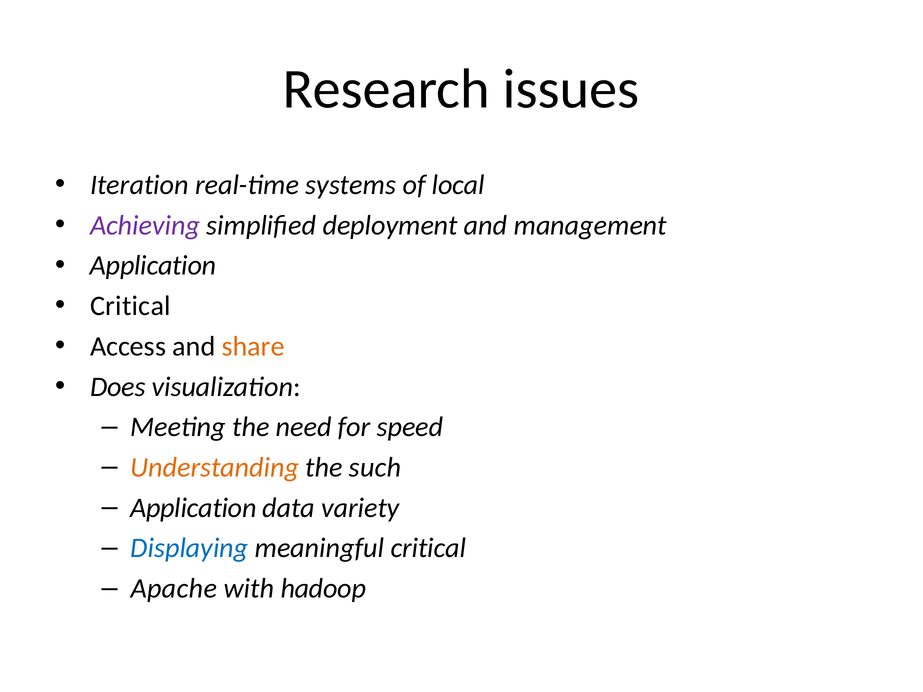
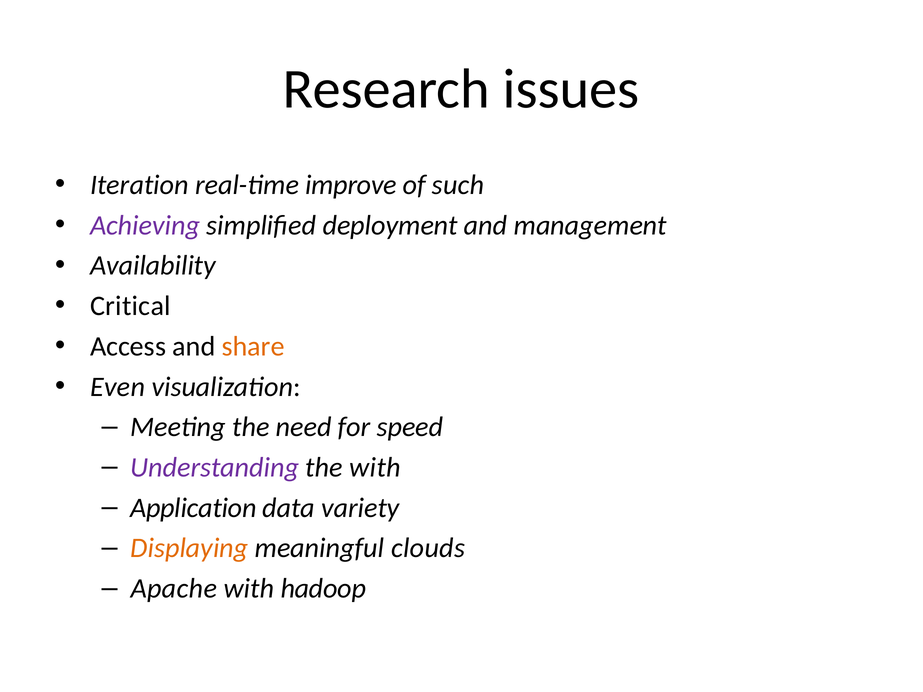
systems: systems -> improve
local: local -> such
Application at (153, 266): Application -> Availability
Does: Does -> Even
Understanding colour: orange -> purple
the such: such -> with
Displaying colour: blue -> orange
meaningful critical: critical -> clouds
